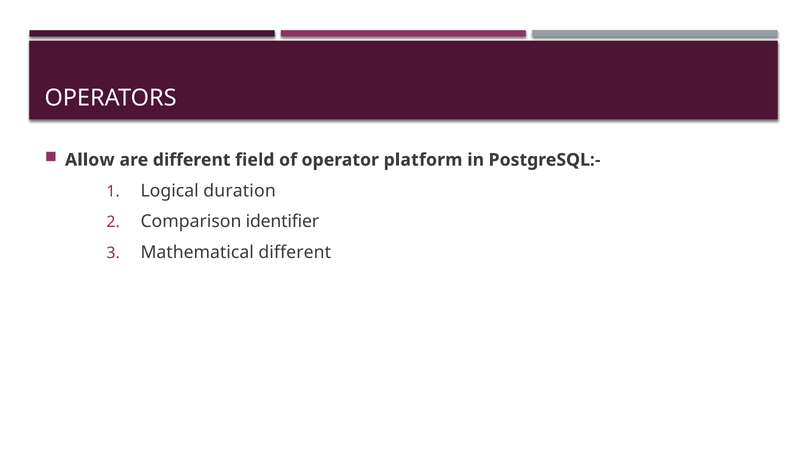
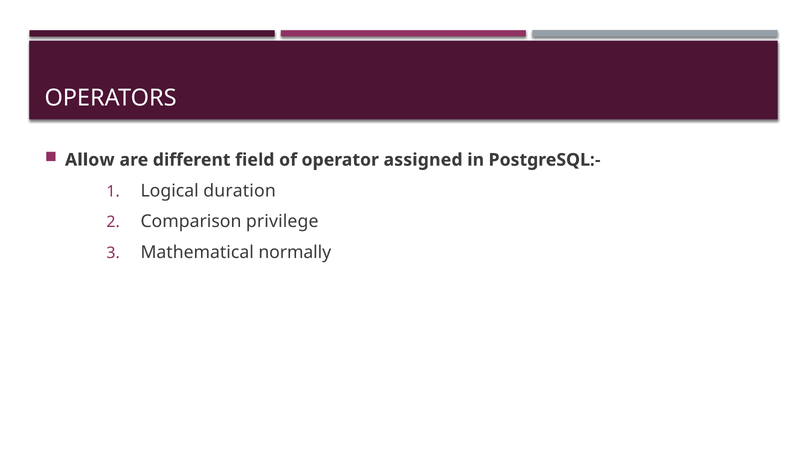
platform: platform -> assigned
identifier: identifier -> privilege
Mathematical different: different -> normally
